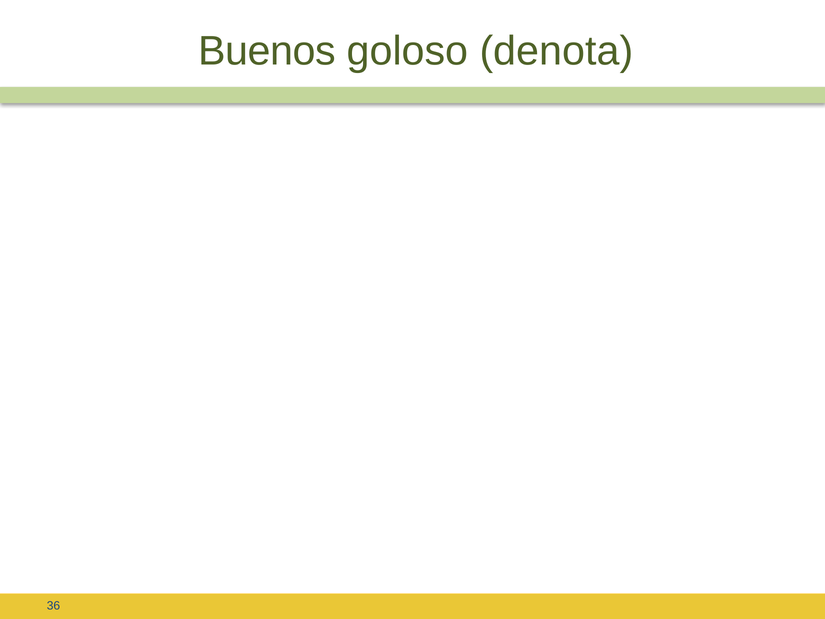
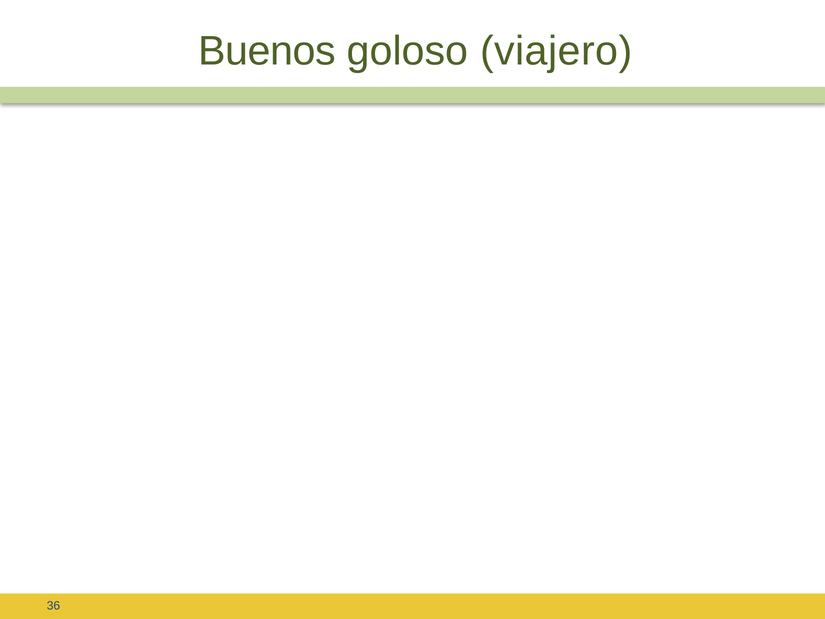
denota: denota -> viajero
